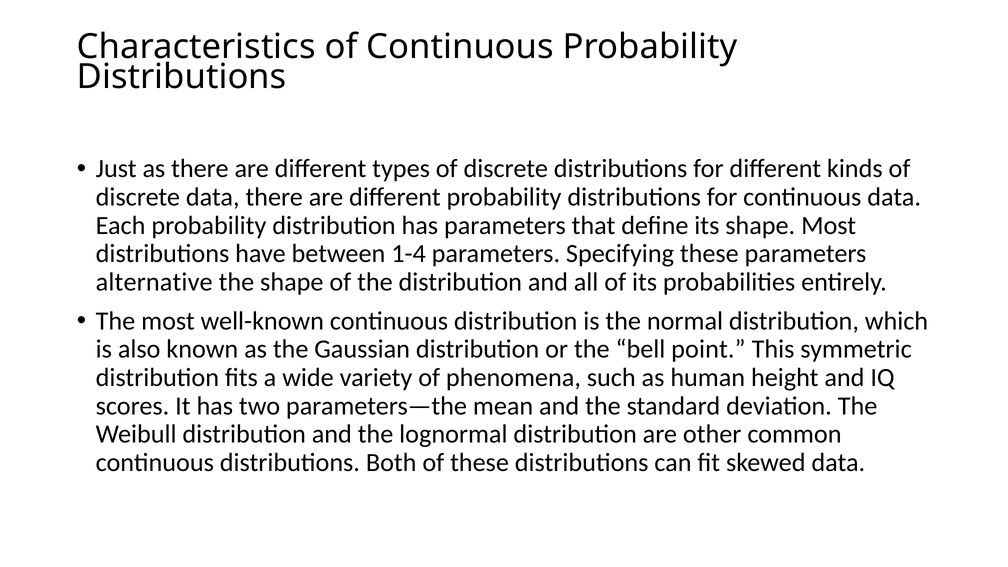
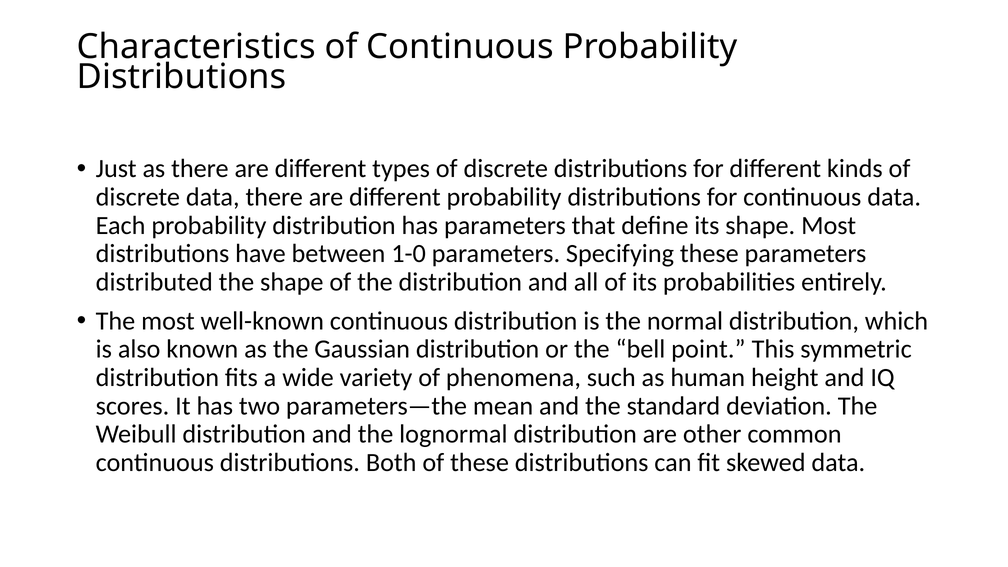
1-4: 1-4 -> 1-0
alternative: alternative -> distributed
